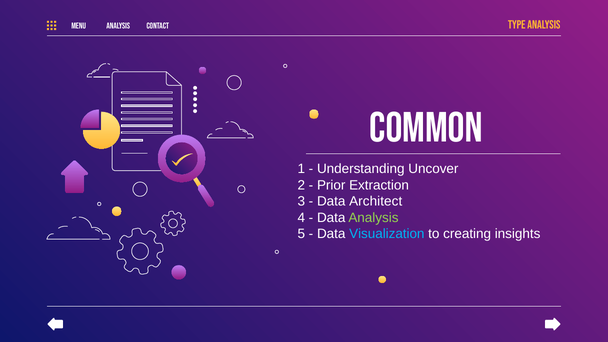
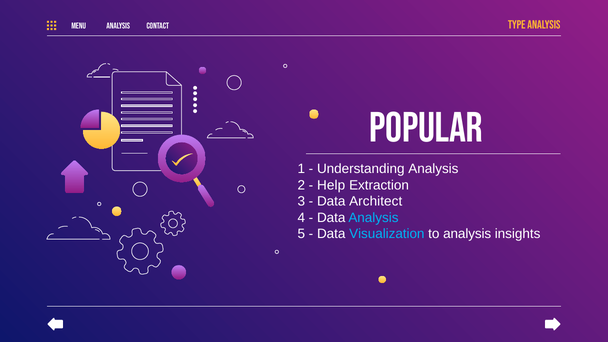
Common: Common -> Popular
Understanding Uncover: Uncover -> Analysis
Prior: Prior -> Help
Analysis at (373, 218) colour: light green -> light blue
to creating: creating -> analysis
